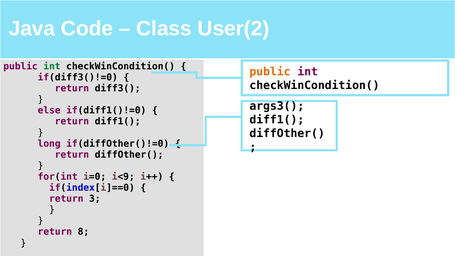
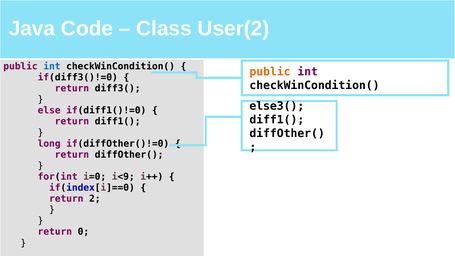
int at (52, 66) colour: green -> blue
args3(: args3( -> else3(
3: 3 -> 2
8: 8 -> 0
